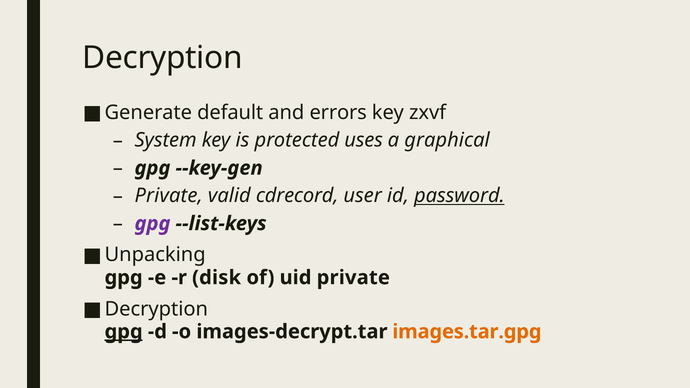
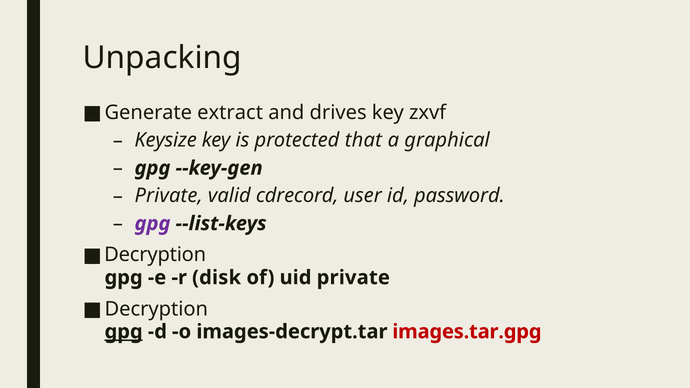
Decryption at (163, 58): Decryption -> Unpacking
default: default -> extract
errors: errors -> drives
System: System -> Keysize
uses: uses -> that
password underline: present -> none
Unpacking at (155, 255): Unpacking -> Decryption
images.tar.gpg colour: orange -> red
